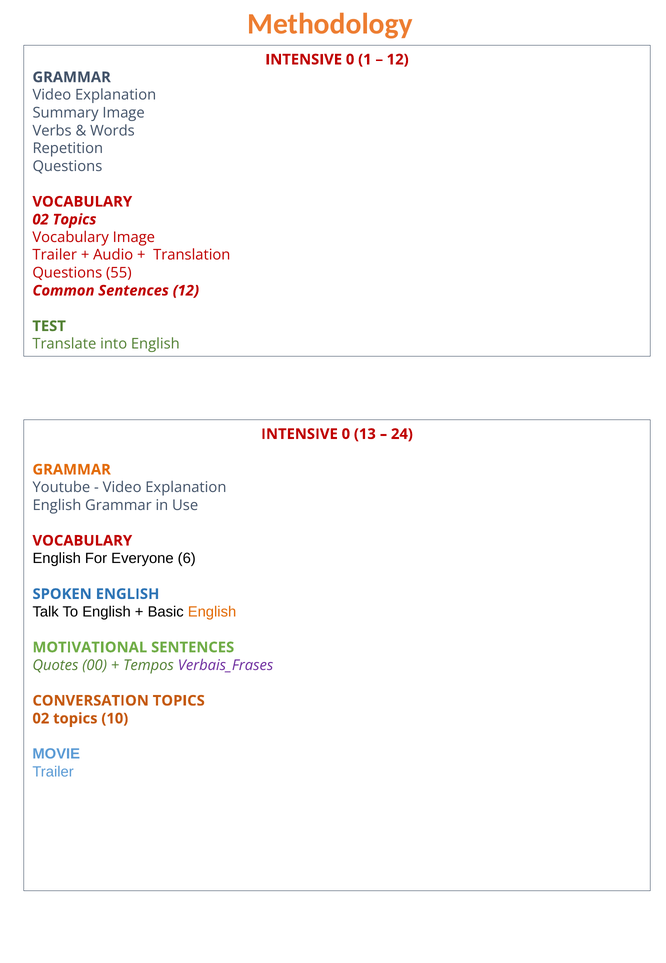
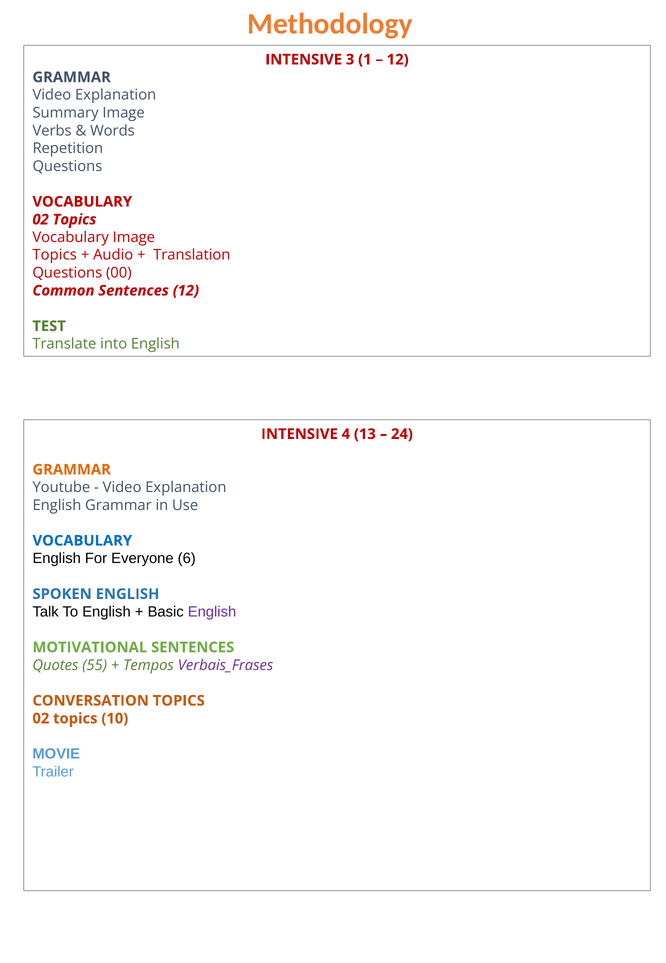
0 at (350, 59): 0 -> 3
Trailer at (55, 255): Trailer -> Topics
55: 55 -> 00
0 at (346, 434): 0 -> 4
VOCABULARY at (82, 540) colour: red -> blue
English at (212, 611) colour: orange -> purple
00: 00 -> 55
